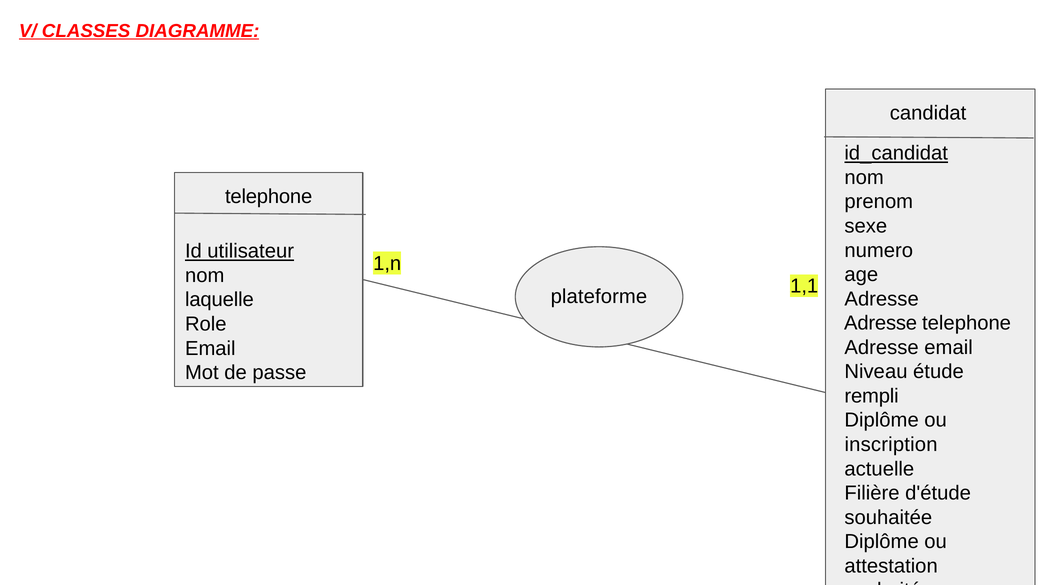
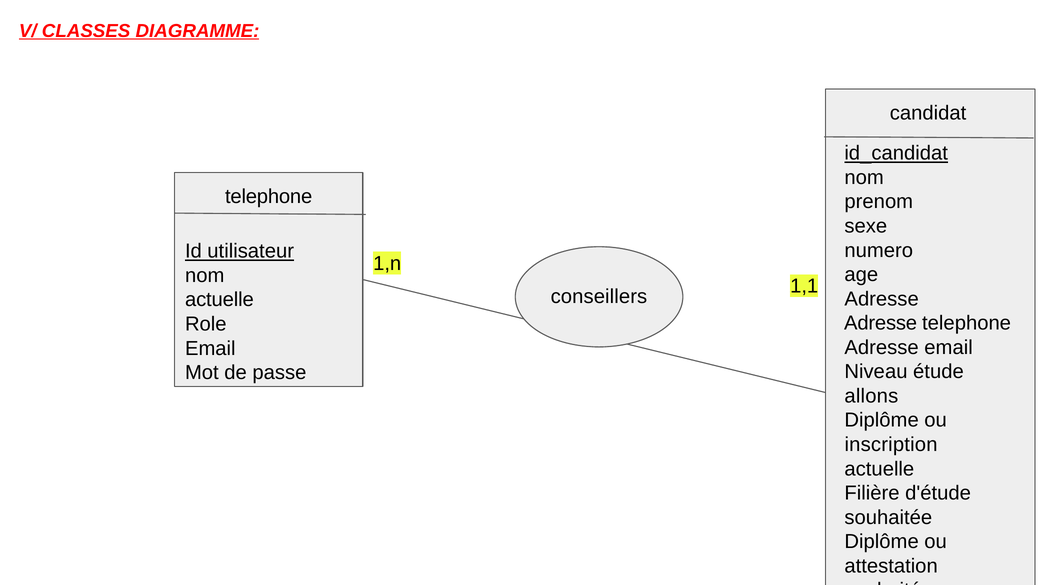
plateforme: plateforme -> conseillers
laquelle at (219, 300): laquelle -> actuelle
rempli: rempli -> allons
